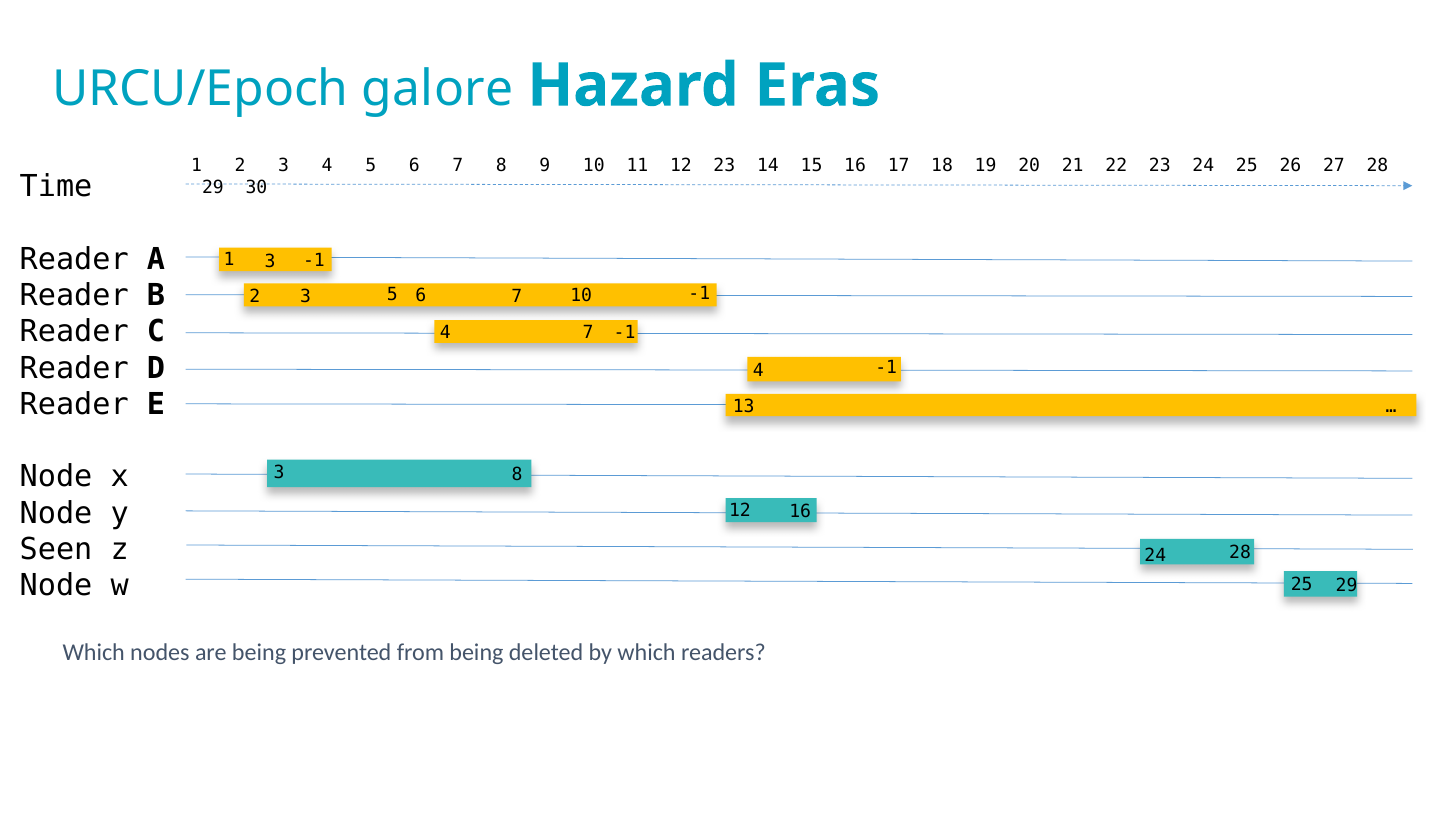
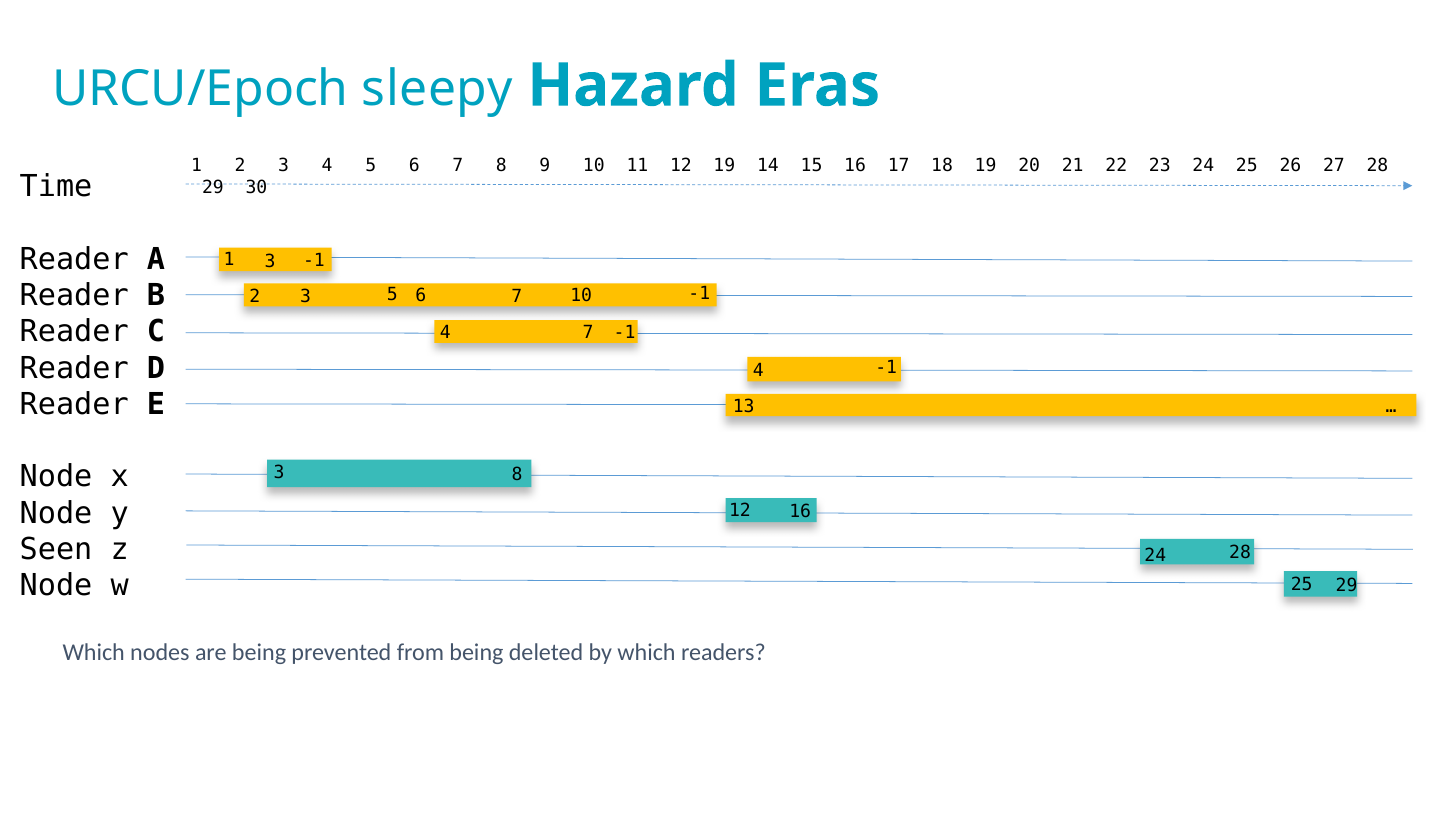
galore: galore -> sleepy
12 23: 23 -> 19
